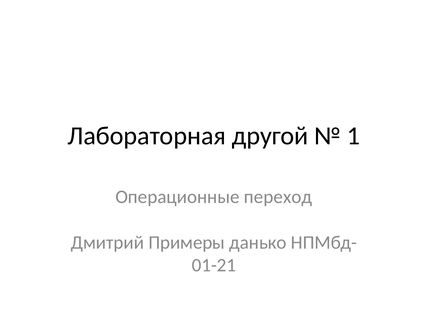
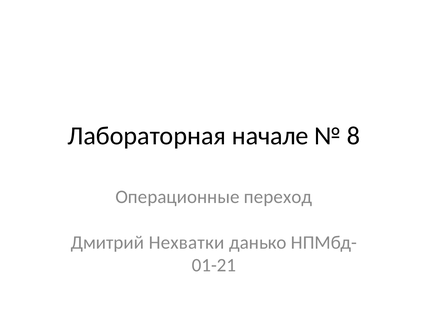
другой: другой -> начале
1: 1 -> 8
Примеры: Примеры -> Нехватки
